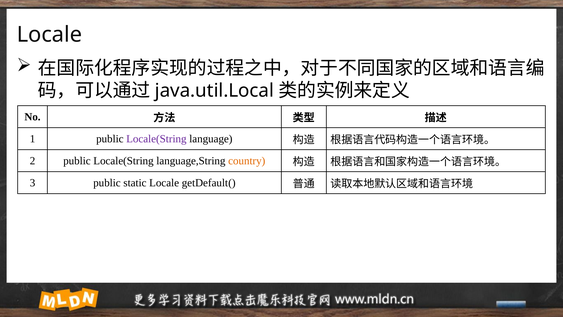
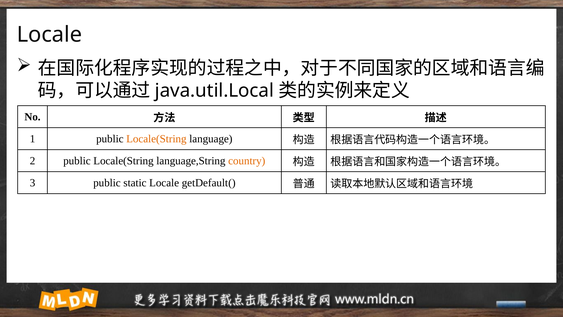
Locale(String at (156, 139) colour: purple -> orange
